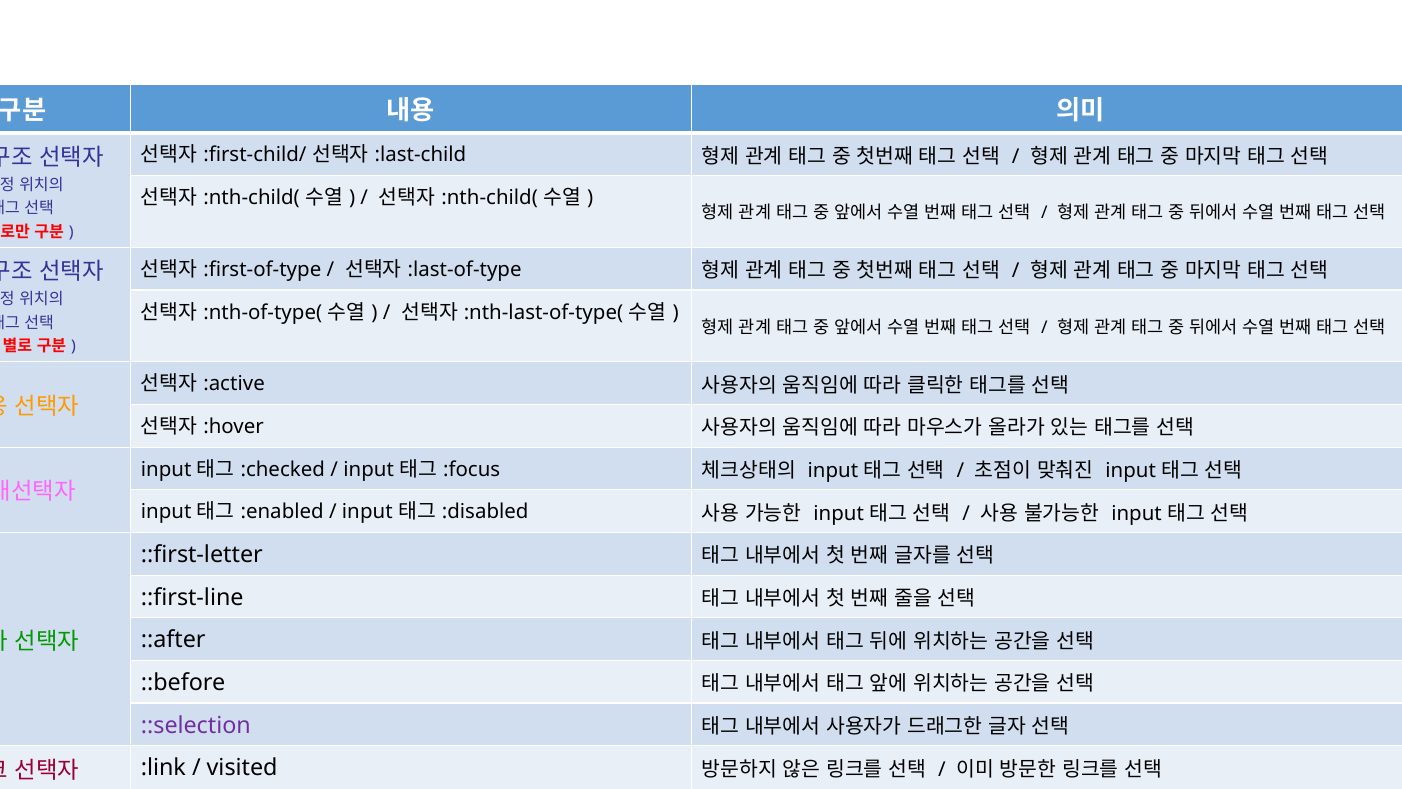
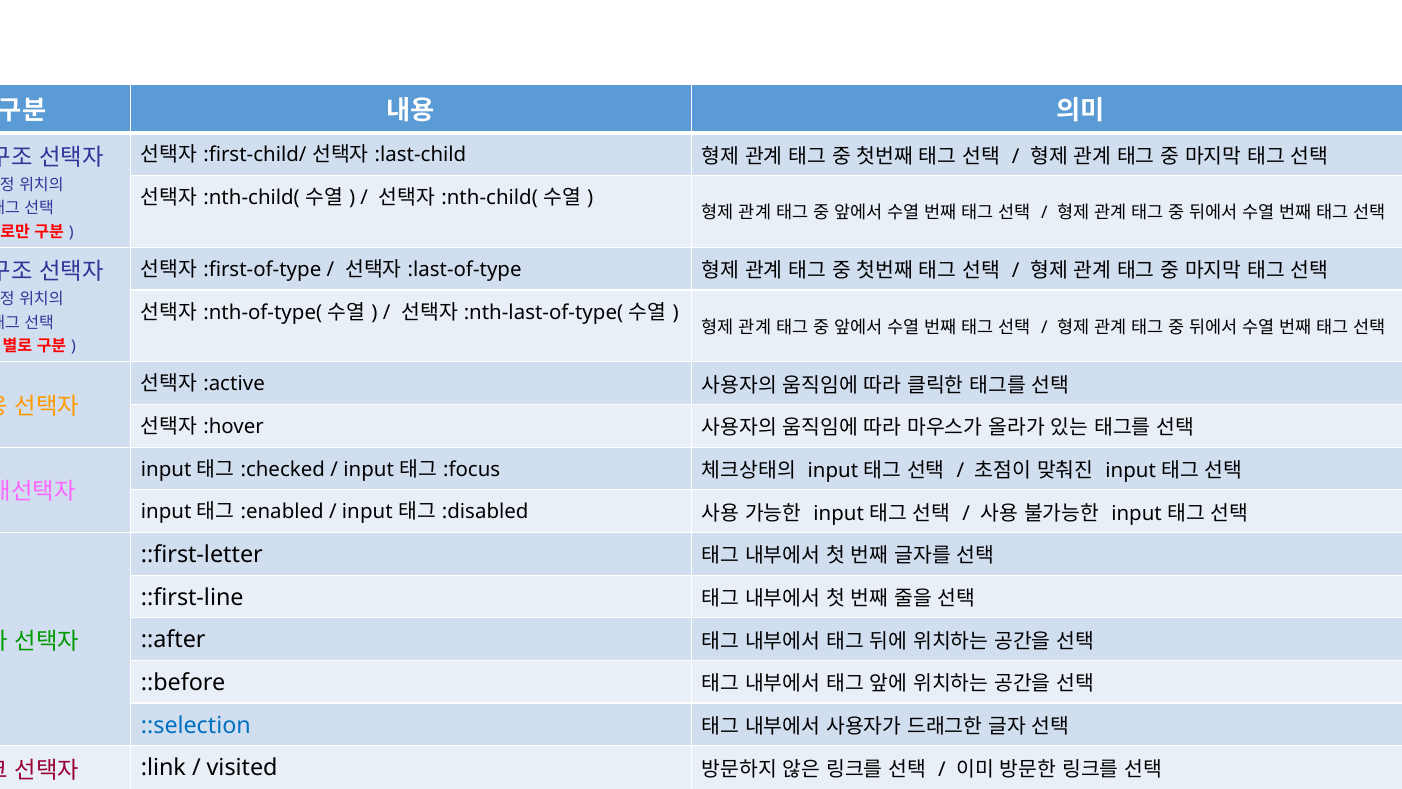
::selection colour: purple -> blue
